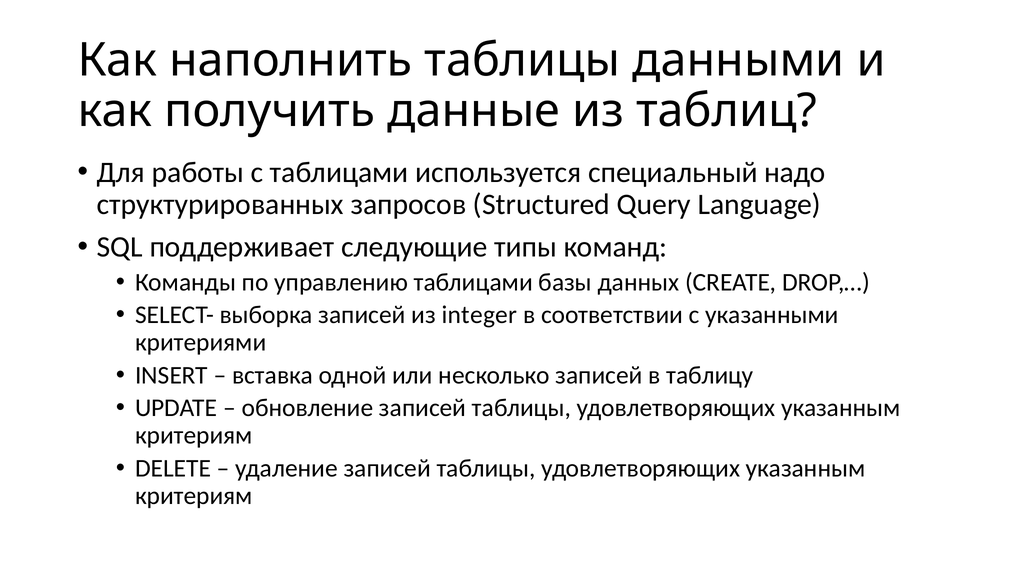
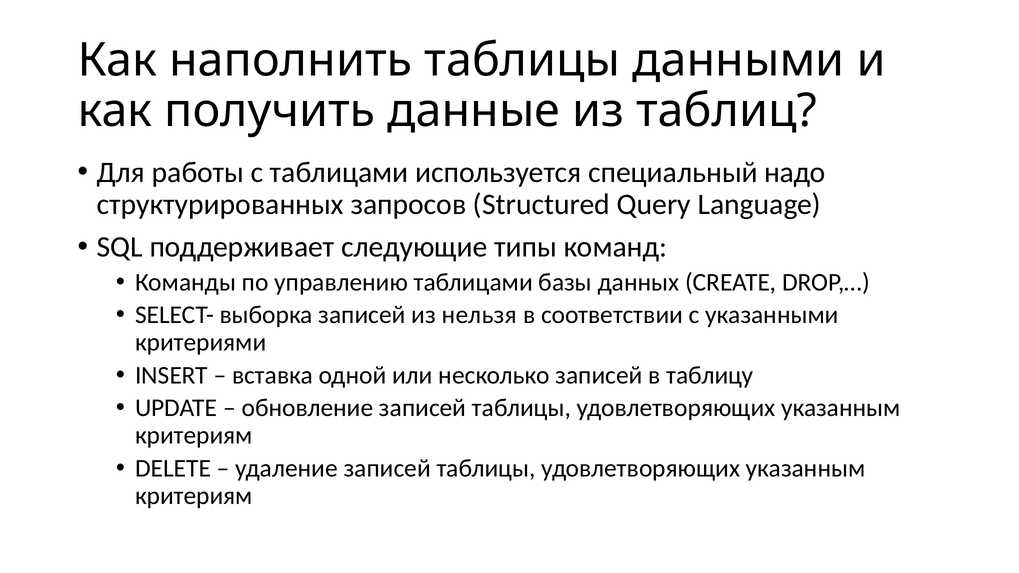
integer: integer -> нельзя
